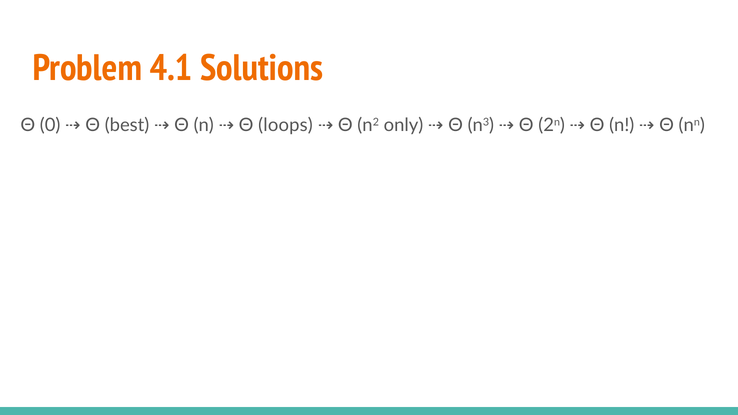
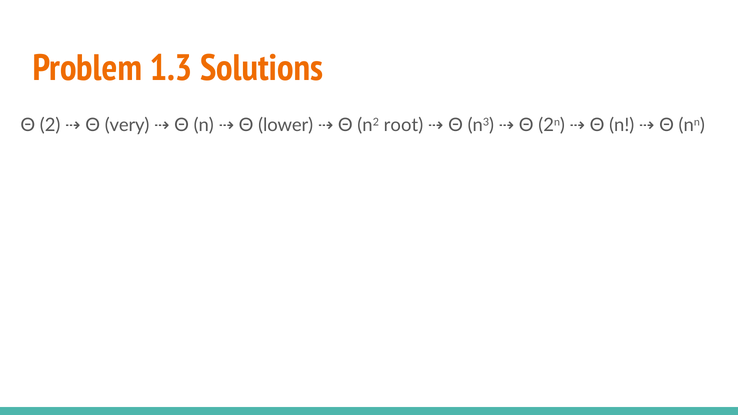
4.1: 4.1 -> 1.3
only: only -> root
0 at (50, 125): 0 -> 2
best: best -> very
loops: loops -> lower
